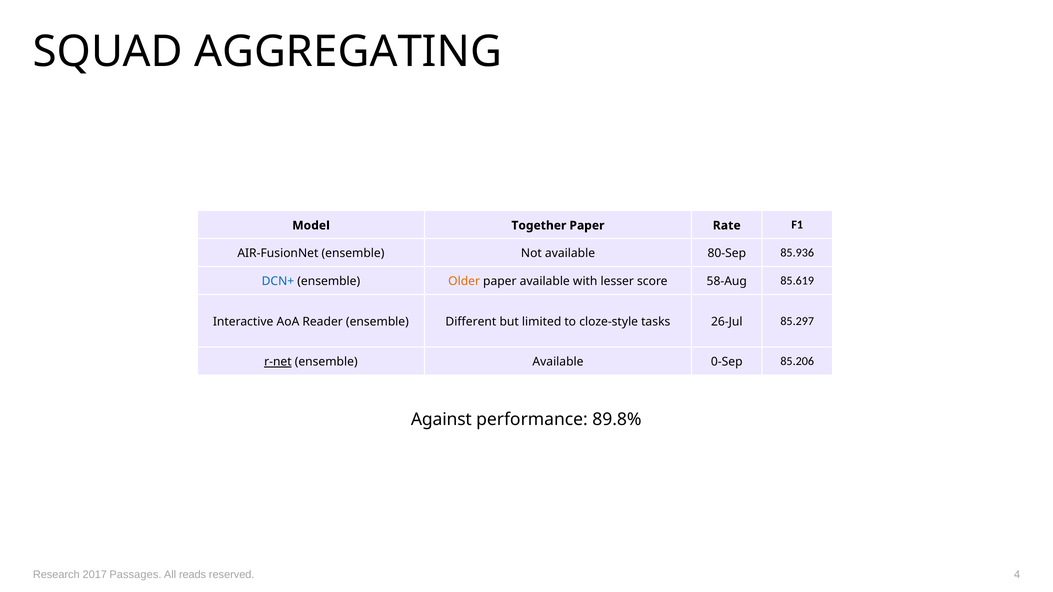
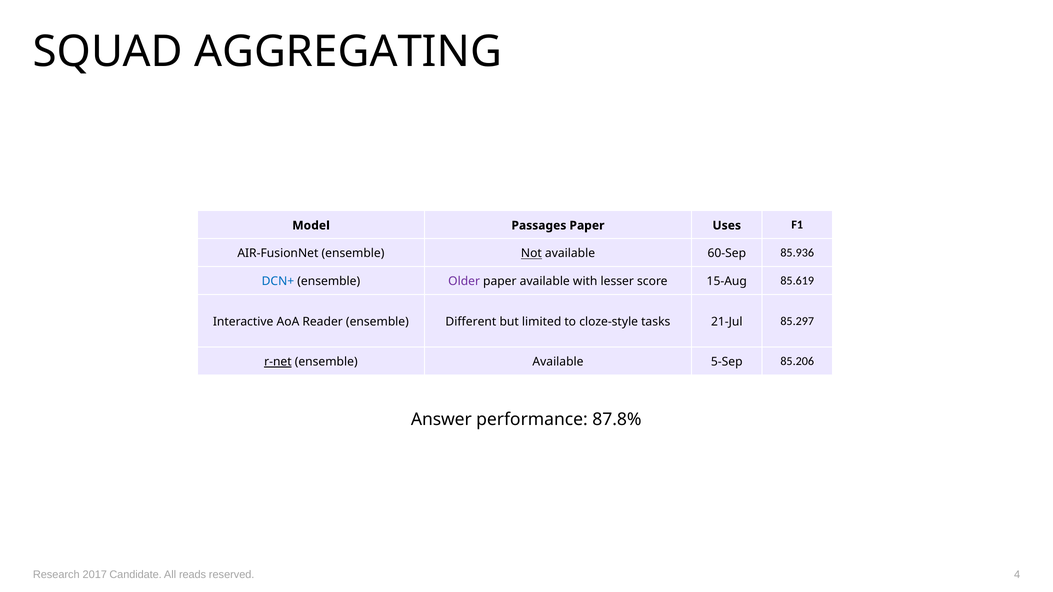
Together: Together -> Passages
Rate: Rate -> Uses
Not at (531, 254) underline: none -> present
80-Sep: 80-Sep -> 60-Sep
Older at (464, 282) colour: orange -> purple
58-Aug: 58-Aug -> 15-Aug
26-Jul: 26-Jul -> 21-Jul
0-Sep: 0-Sep -> 5-Sep
Against: Against -> Answer
89.8%: 89.8% -> 87.8%
Passages: Passages -> Candidate
